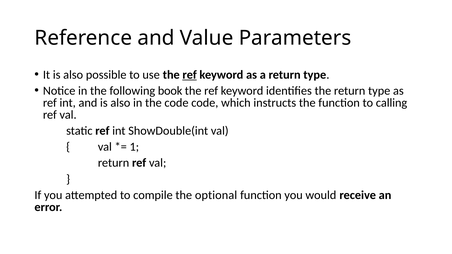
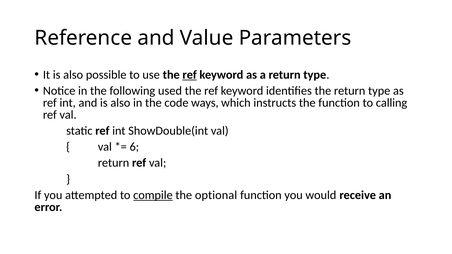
book: book -> used
code code: code -> ways
1: 1 -> 6
compile underline: none -> present
